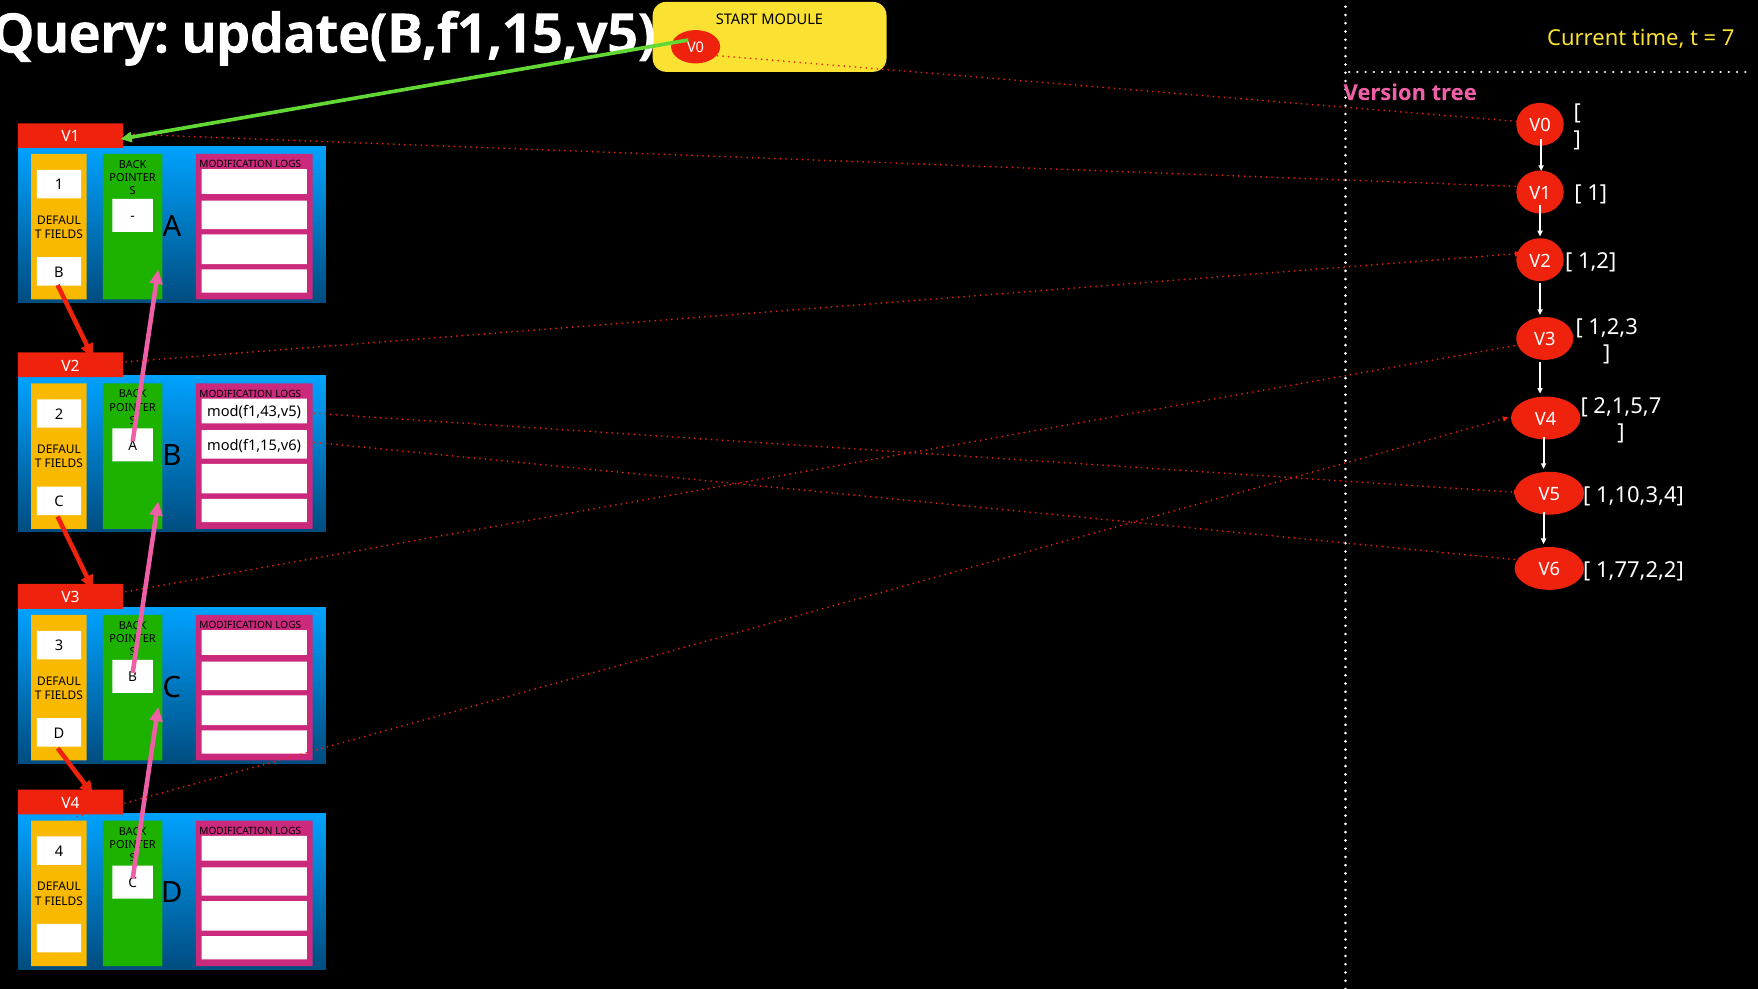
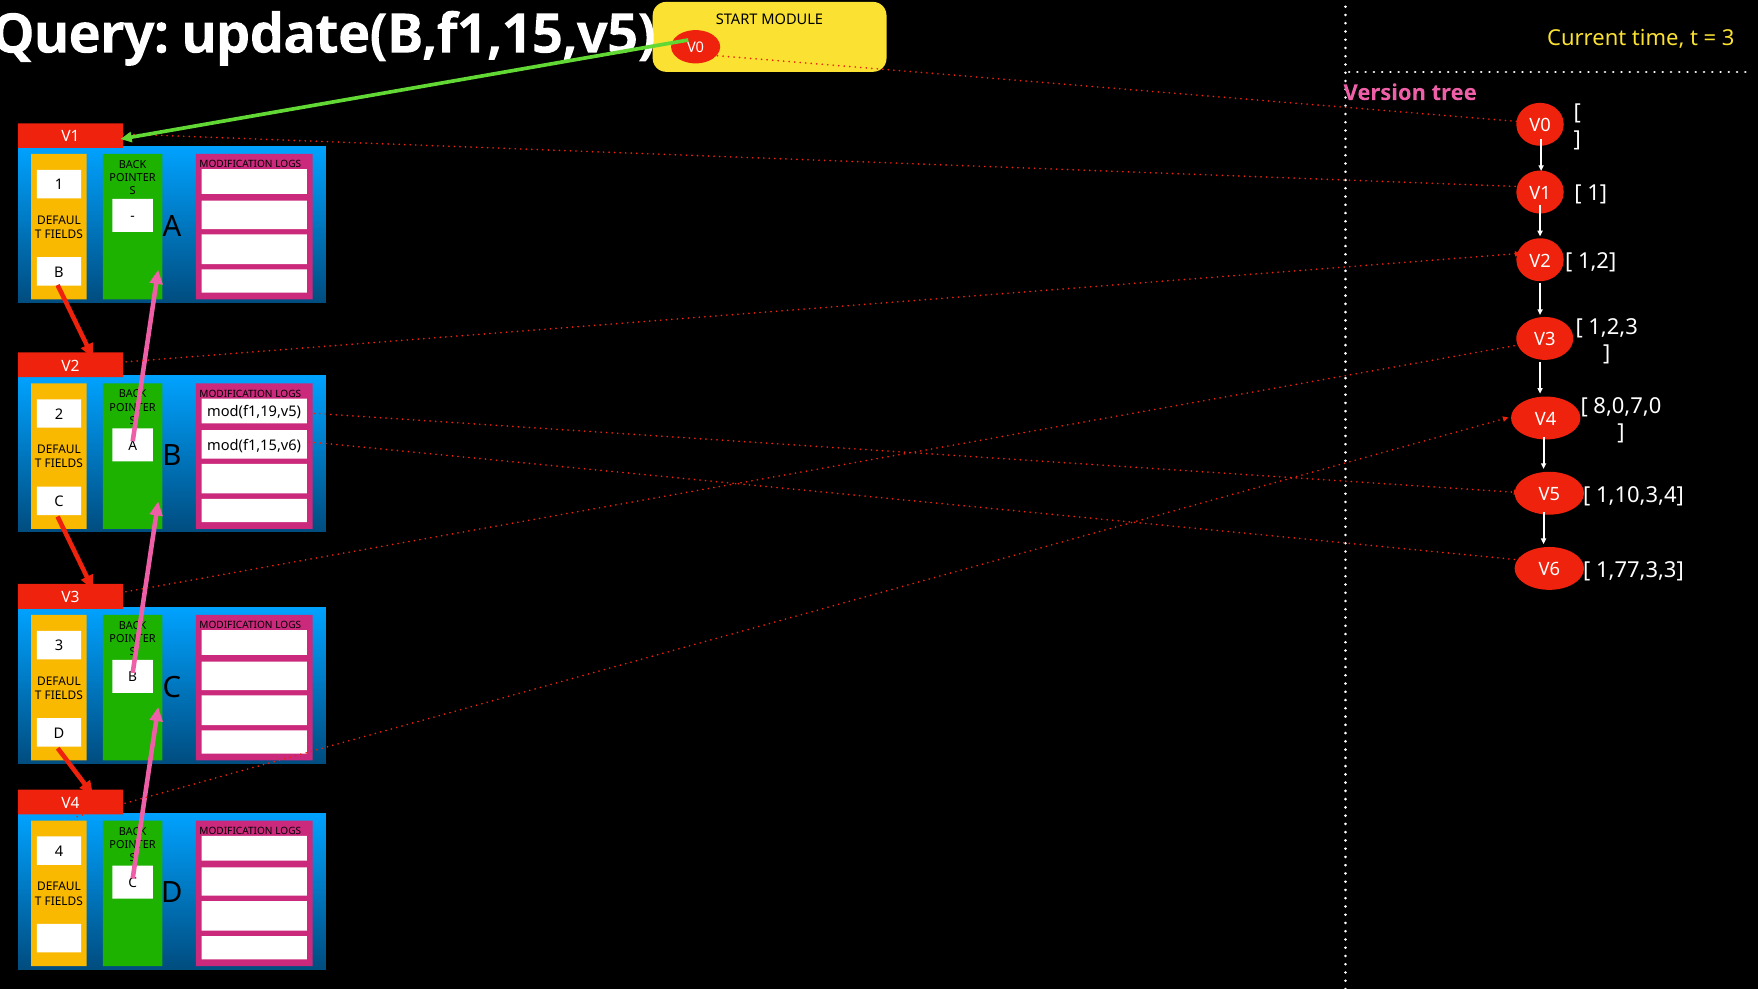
7 at (1728, 38): 7 -> 3
2,1,5,7: 2,1,5,7 -> 8,0,7,0
mod(f1,43,v5: mod(f1,43,v5 -> mod(f1,19,v5
1,77,2,2: 1,77,2,2 -> 1,77,3,3
